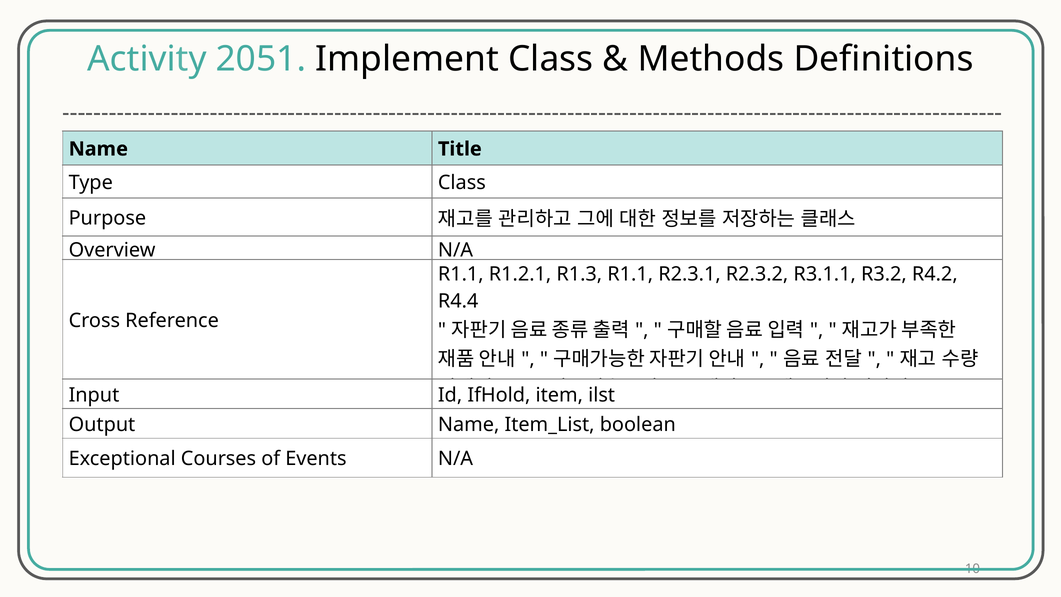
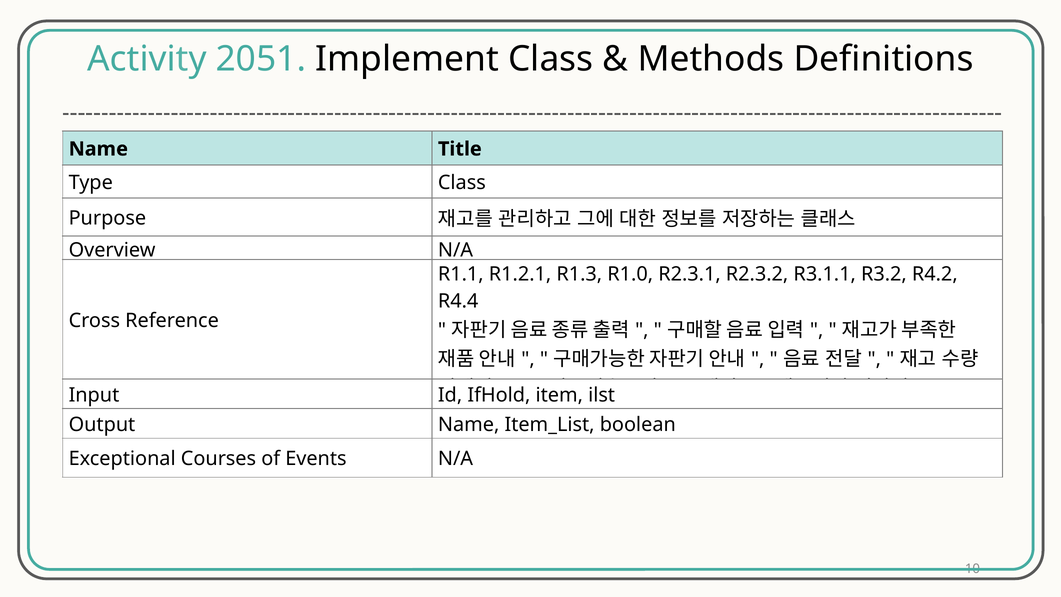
R1.3 R1.1: R1.1 -> R1.0
